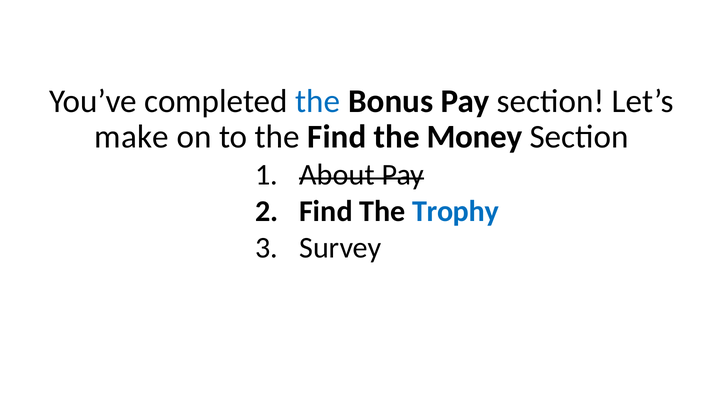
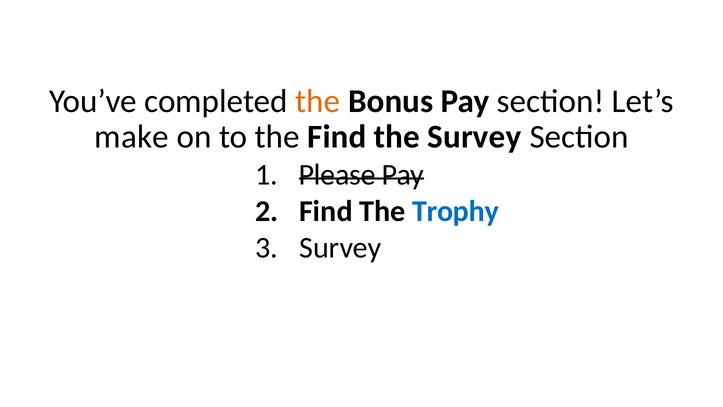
the at (318, 101) colour: blue -> orange
the Money: Money -> Survey
About: About -> Please
